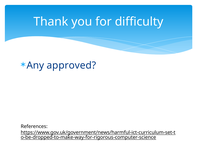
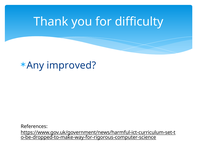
approved: approved -> improved
